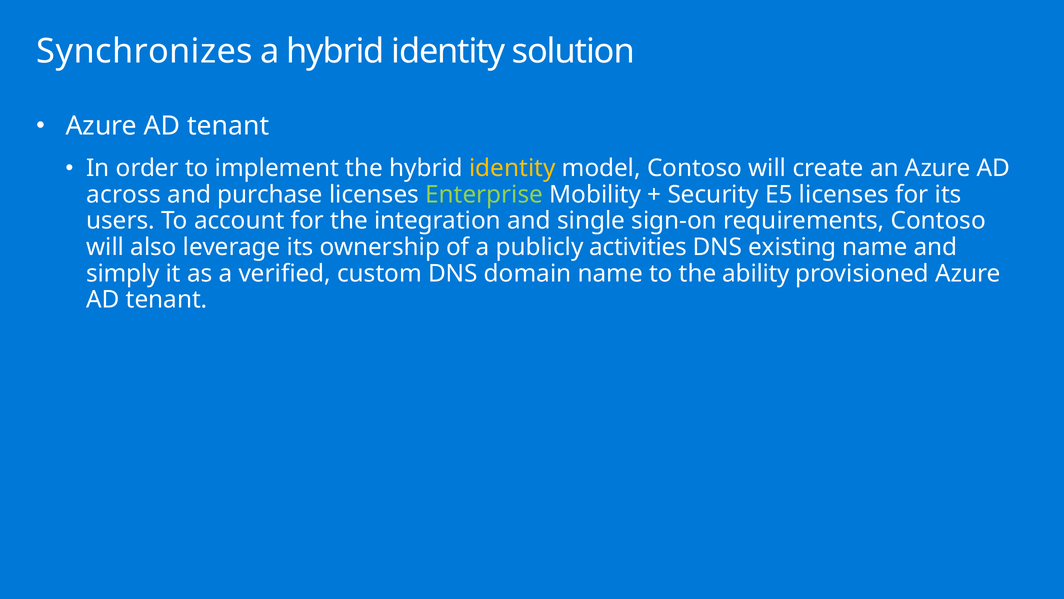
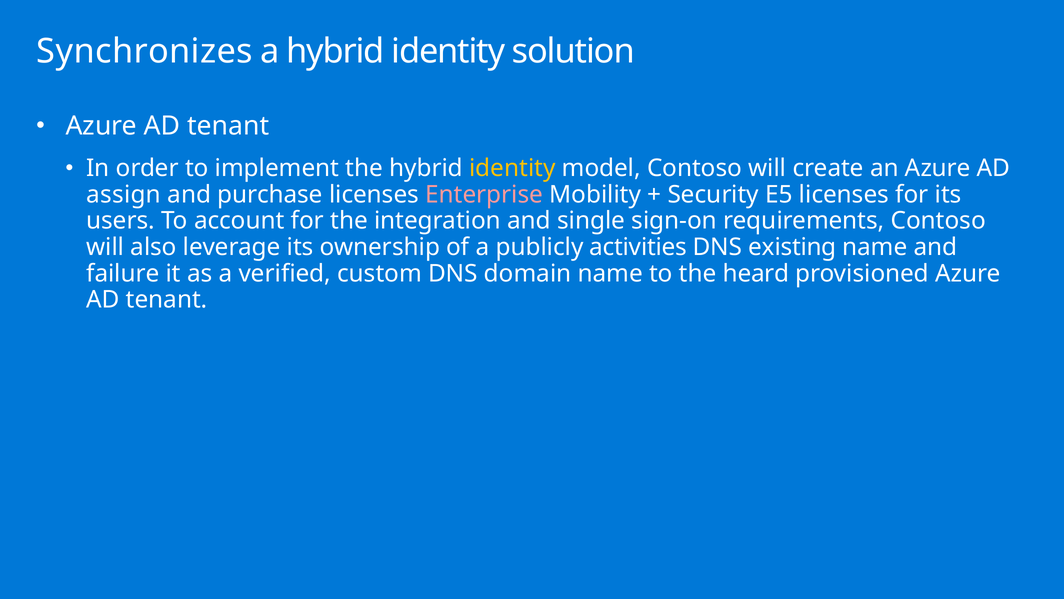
across: across -> assign
Enterprise colour: light green -> pink
simply: simply -> failure
ability: ability -> heard
